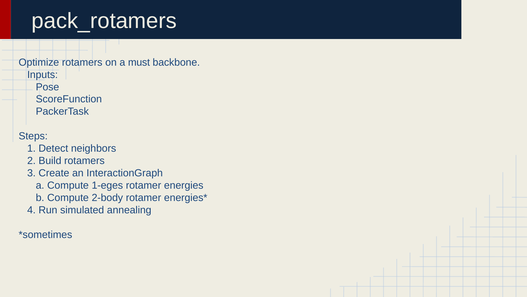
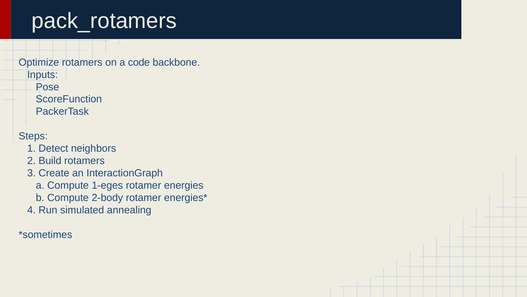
must: must -> code
